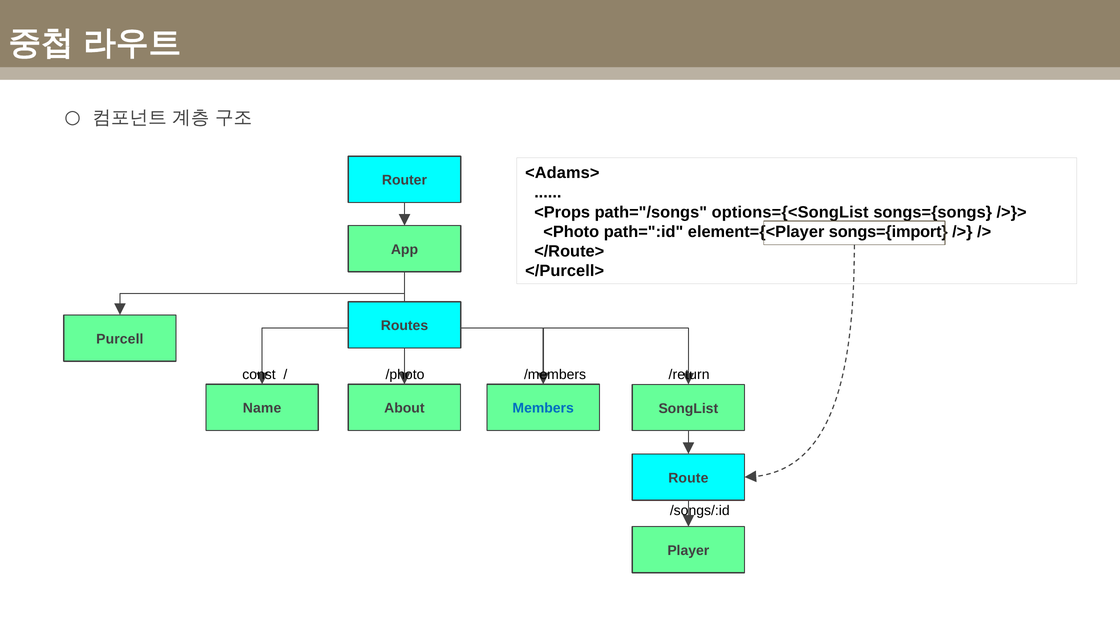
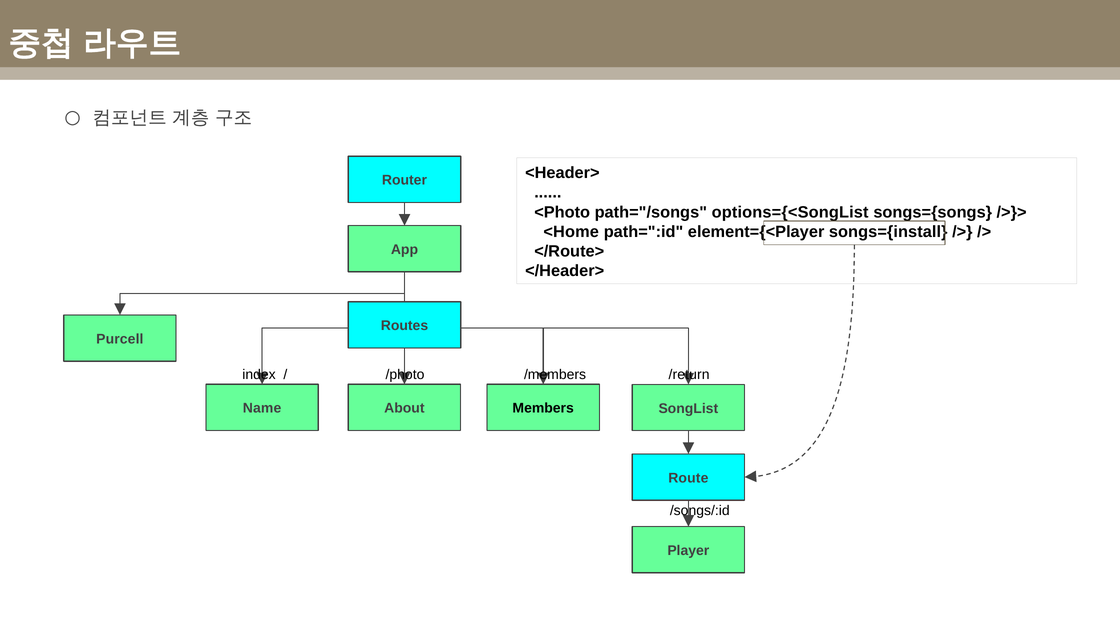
<Adams>: <Adams> -> <Header>
<Props: <Props -> <Photo
<Photo: <Photo -> <Home
songs={import: songs={import -> songs={install
</Purcell>: </Purcell> -> </Header>
const: const -> index
Members colour: blue -> black
